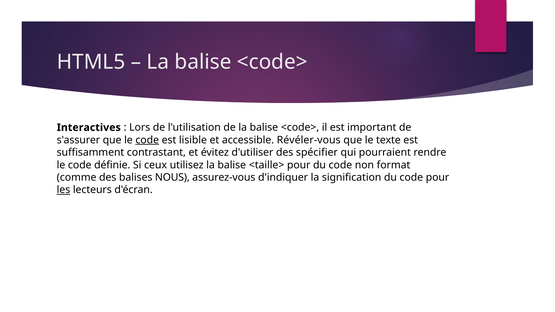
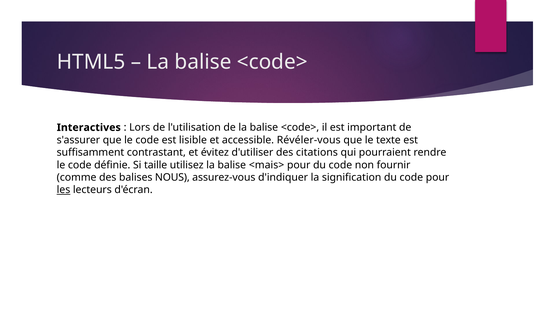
code at (147, 140) underline: present -> none
spécifier: spécifier -> citations
ceux: ceux -> taille
<taille>: <taille> -> <mais>
format: format -> fournir
